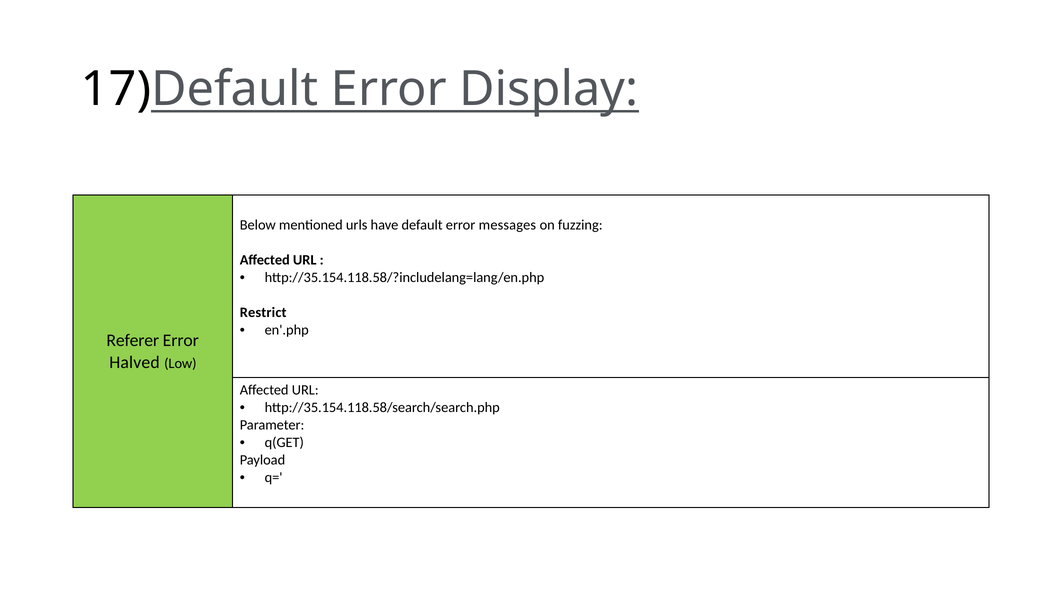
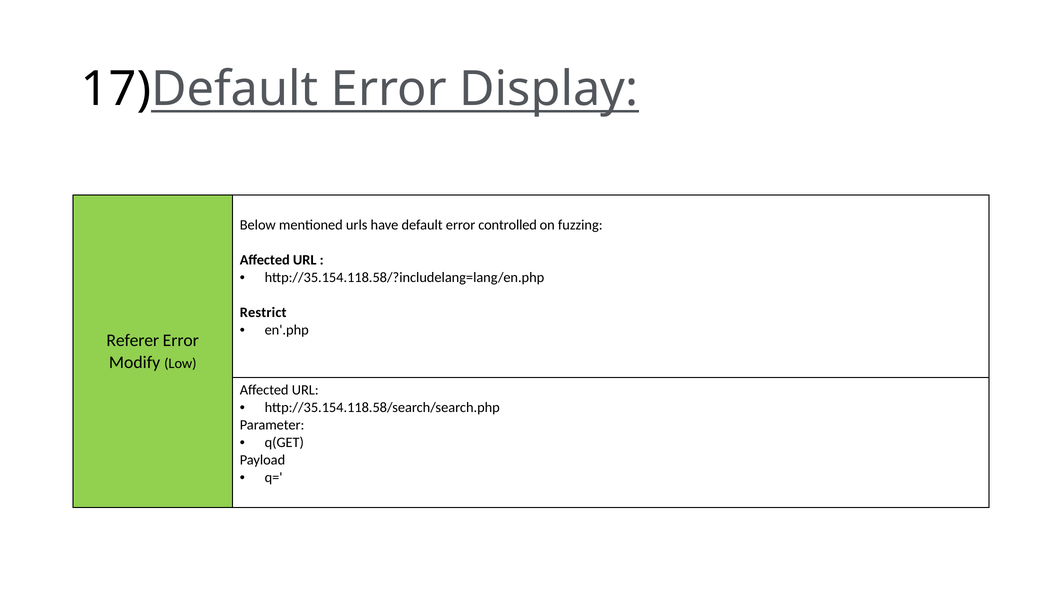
messages: messages -> controlled
Halved: Halved -> Modify
